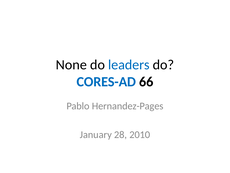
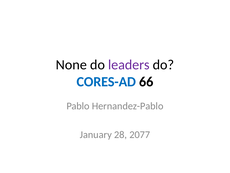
leaders colour: blue -> purple
Hernandez-Pages: Hernandez-Pages -> Hernandez-Pablo
2010: 2010 -> 2077
